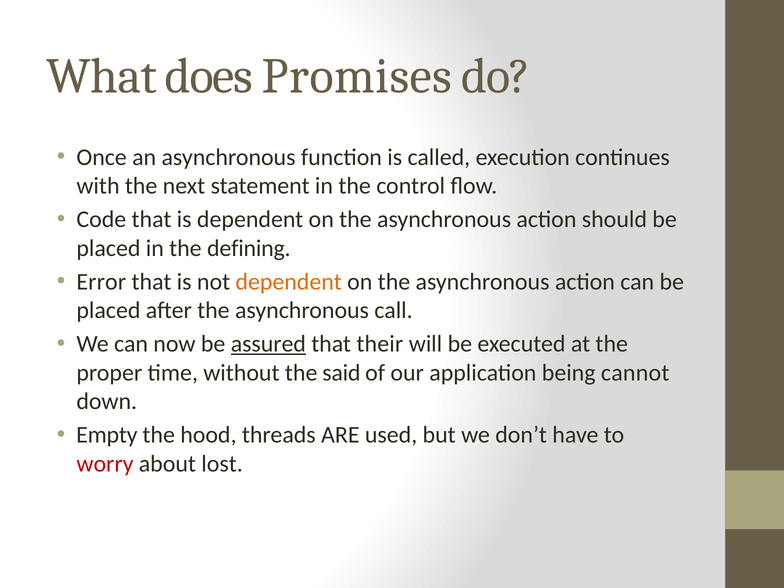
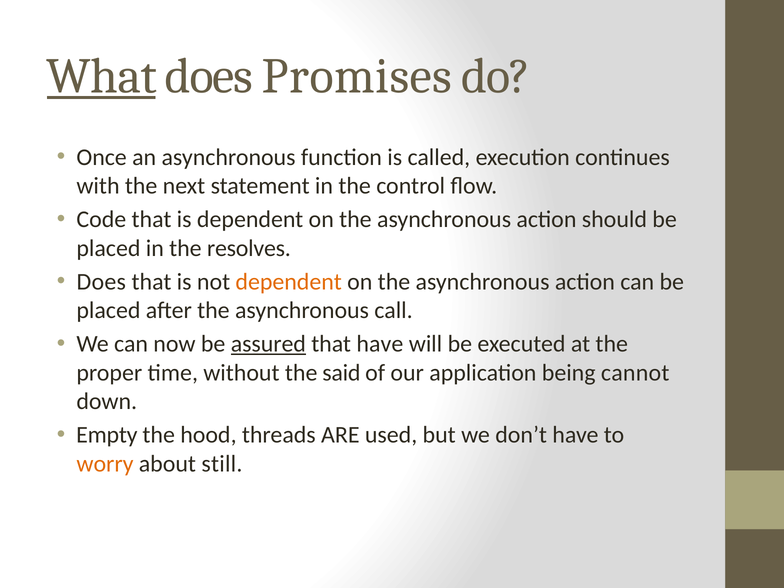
What underline: none -> present
defining: defining -> resolves
Error at (101, 282): Error -> Does
that their: their -> have
worry colour: red -> orange
lost: lost -> still
